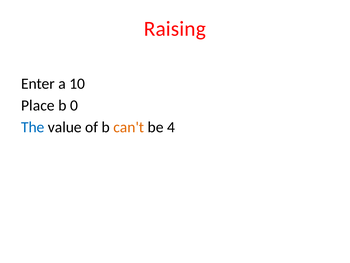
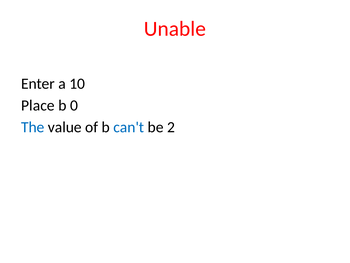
Raising: Raising -> Unable
can't colour: orange -> blue
4: 4 -> 2
